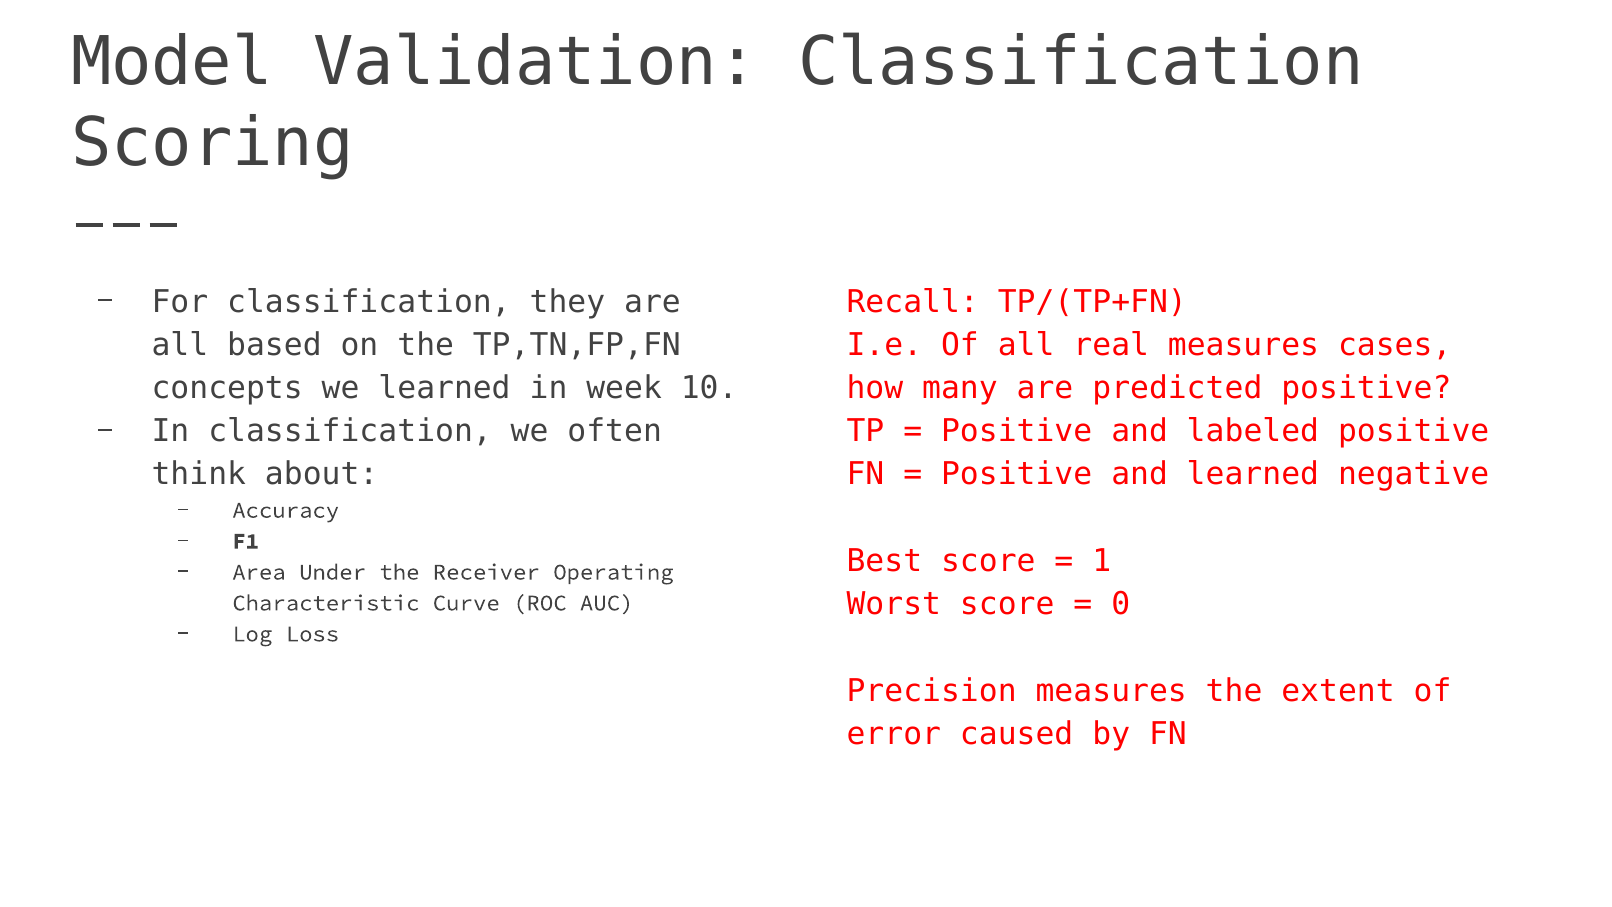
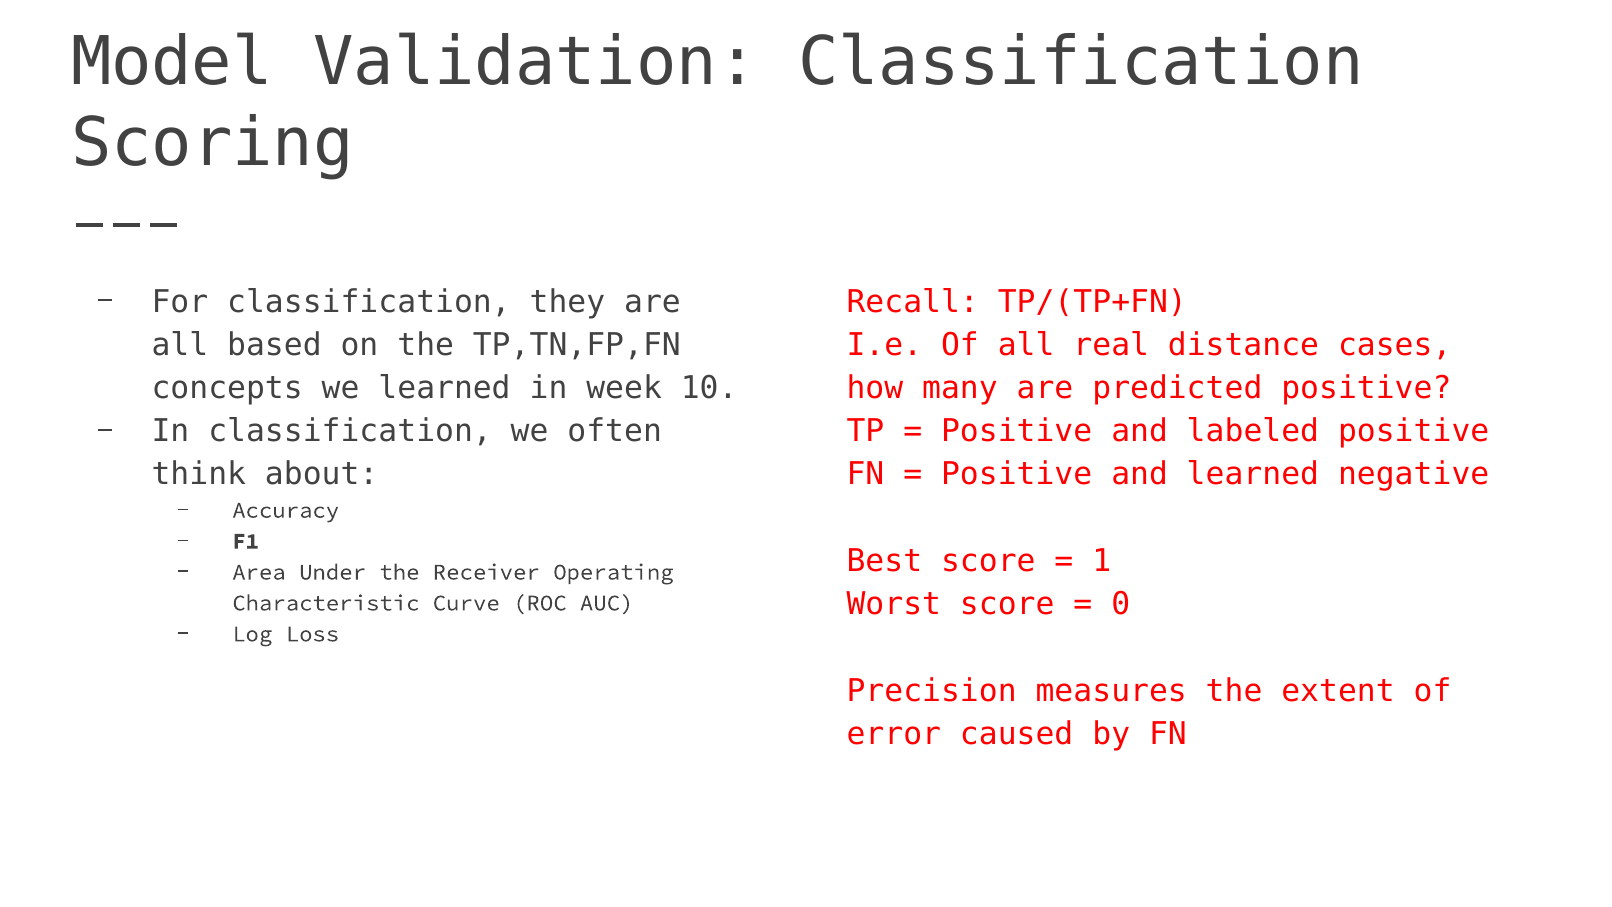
real measures: measures -> distance
